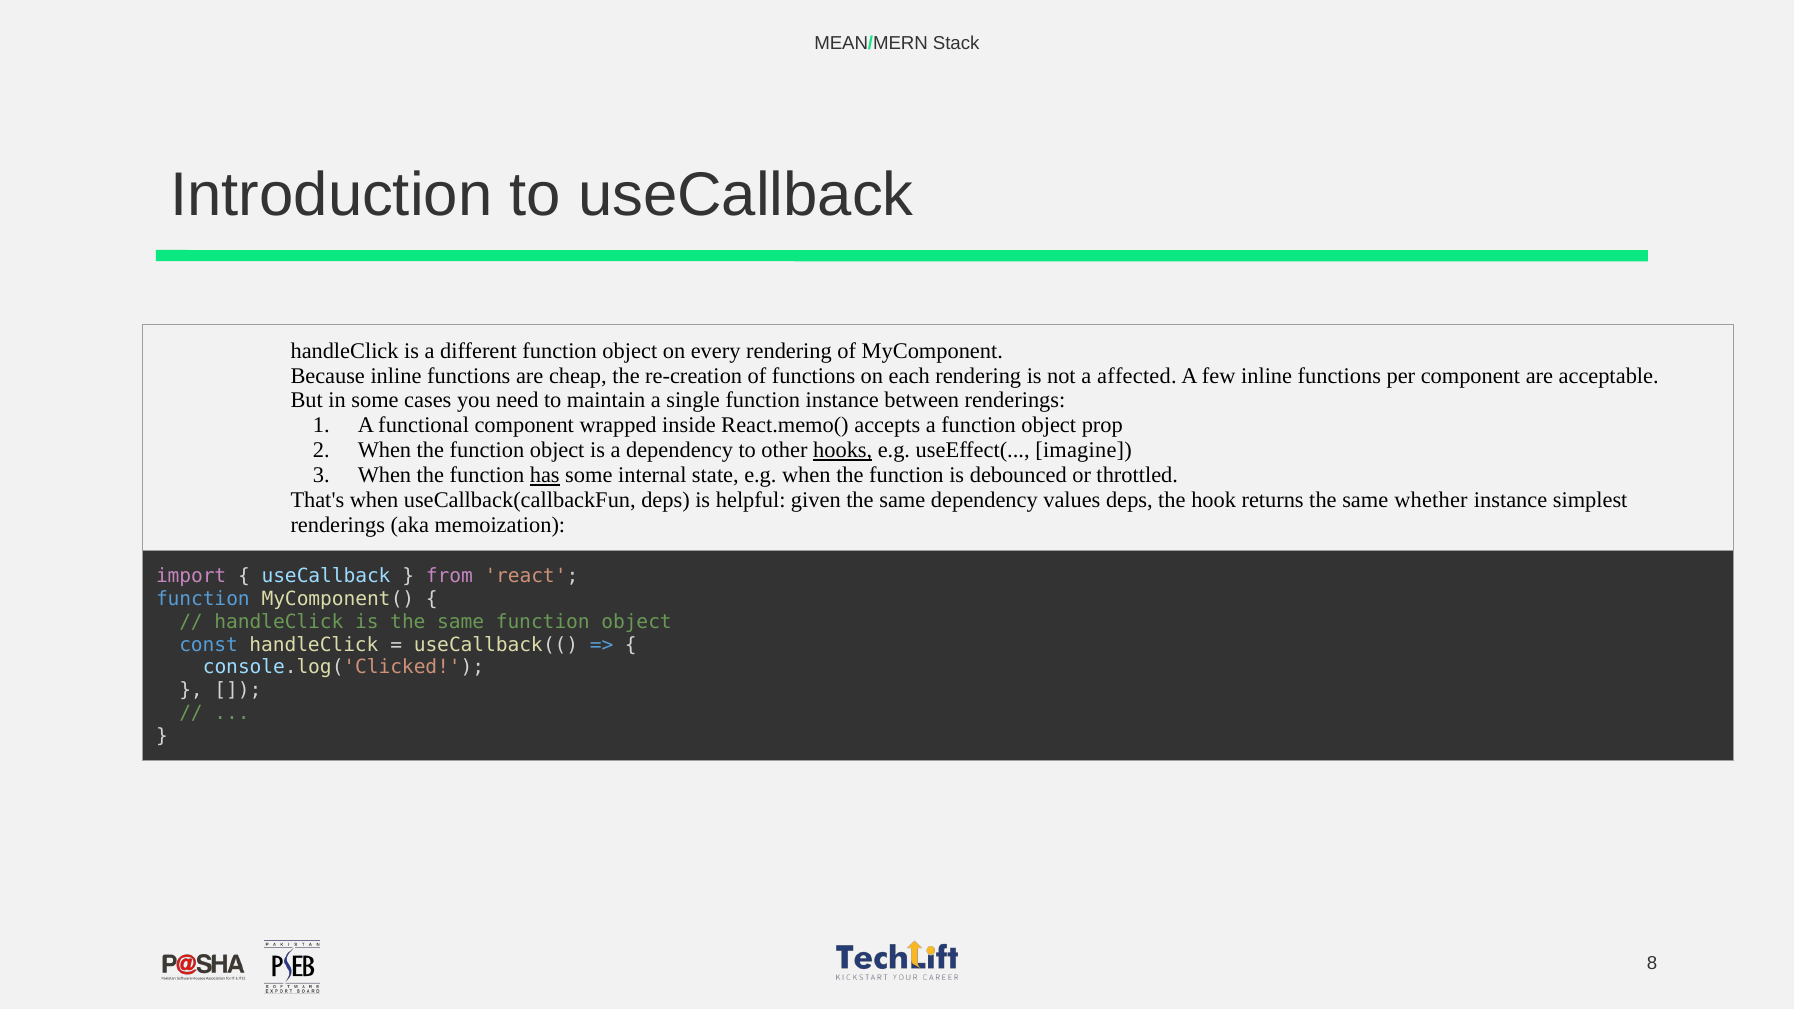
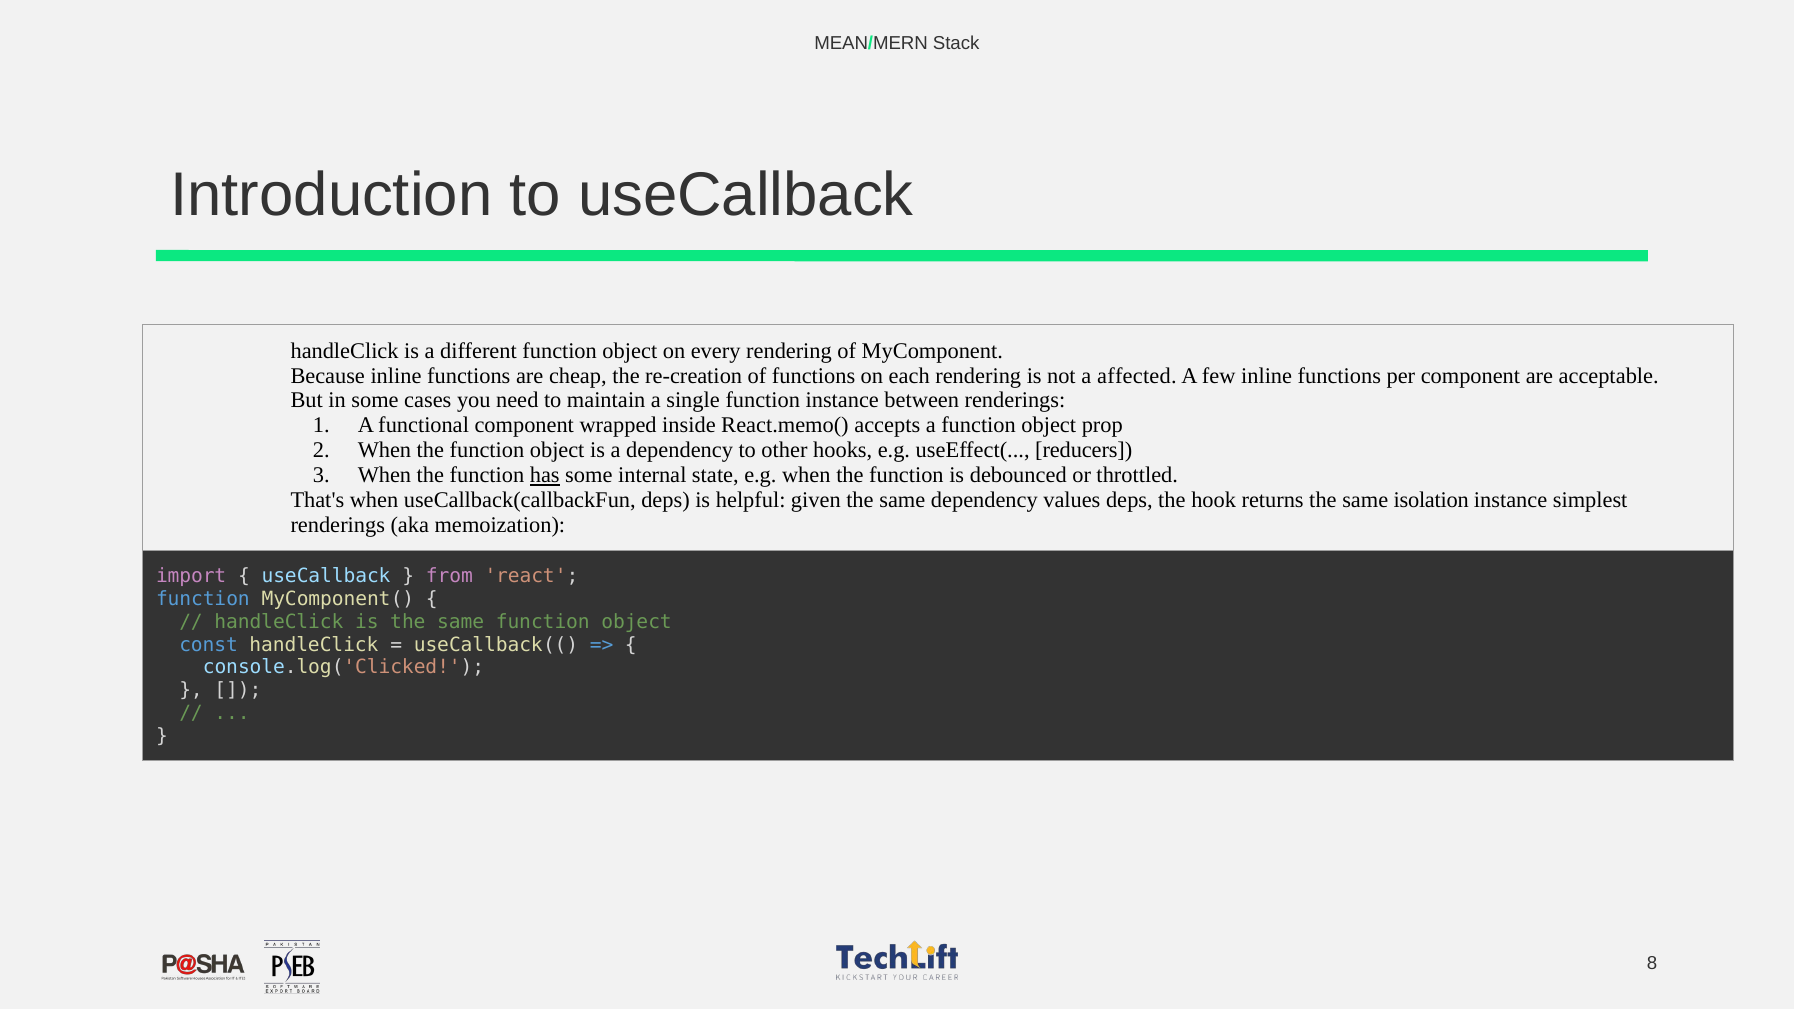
hooks underline: present -> none
imagine: imagine -> reducers
whether: whether -> isolation
